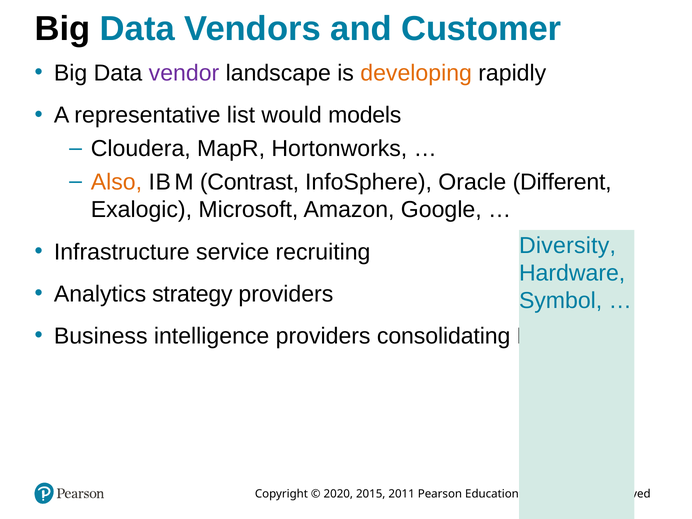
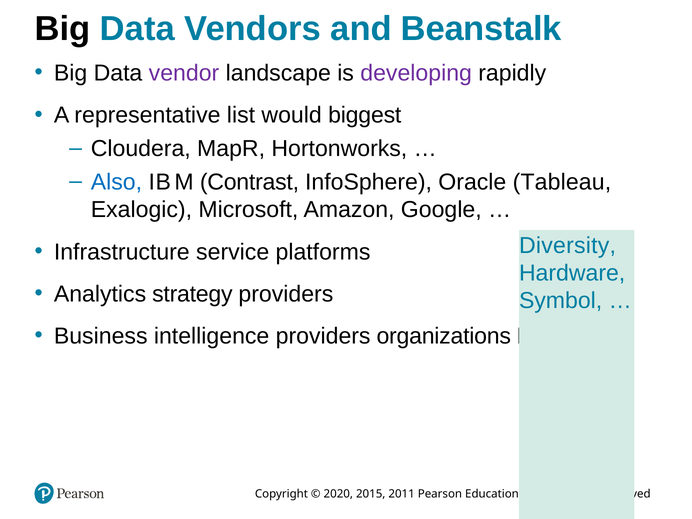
Customer: Customer -> Beanstalk
developing colour: orange -> purple
models: models -> biggest
Also colour: orange -> blue
Different: Different -> Tableau
recruiting: recruiting -> platforms
consolidating: consolidating -> organizations
